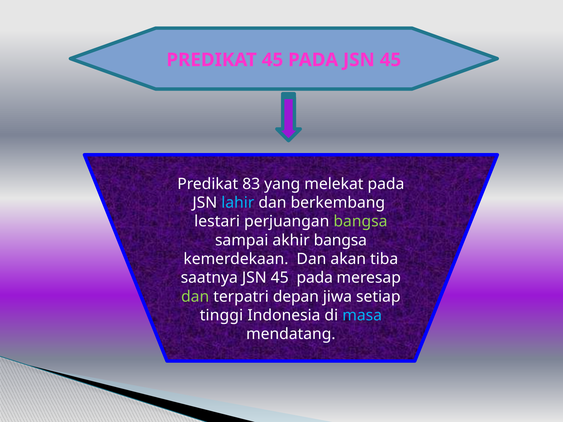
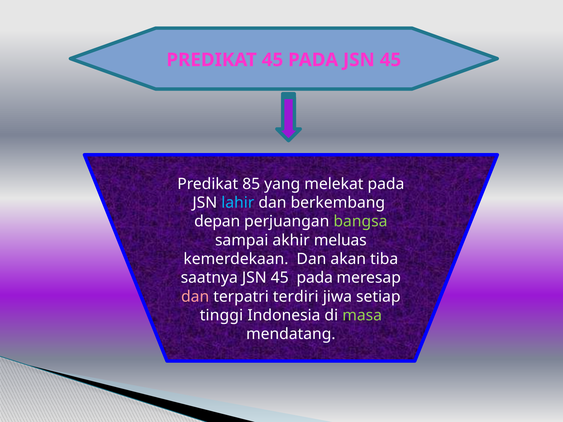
83: 83 -> 85
lestari: lestari -> depan
akhir bangsa: bangsa -> meluas
dan at (195, 297) colour: light green -> pink
depan: depan -> terdiri
masa colour: light blue -> light green
